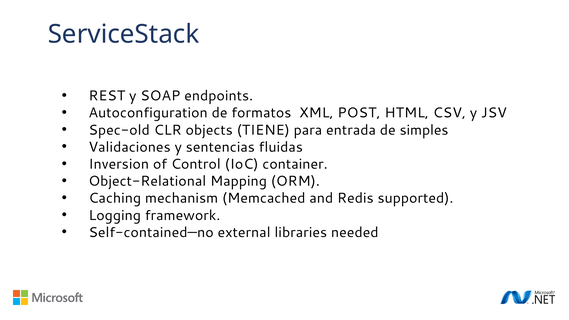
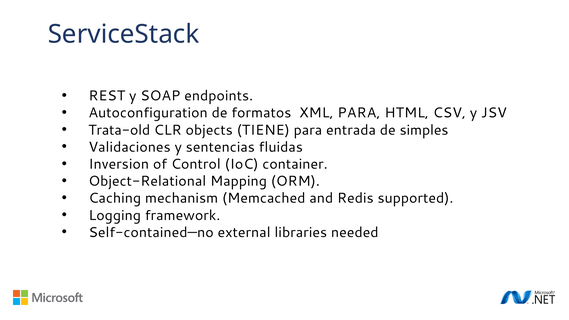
XML POST: POST -> PARA
Spec-old: Spec-old -> Trata-old
